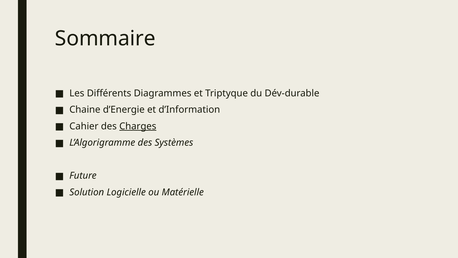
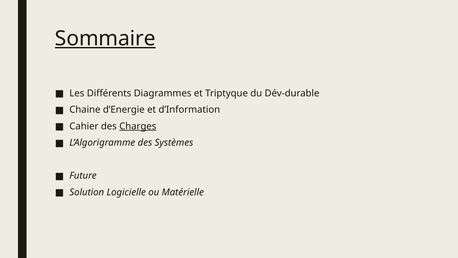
Sommaire underline: none -> present
